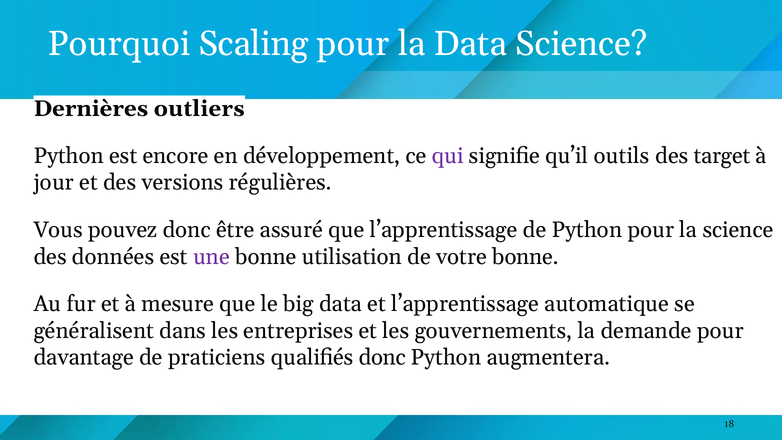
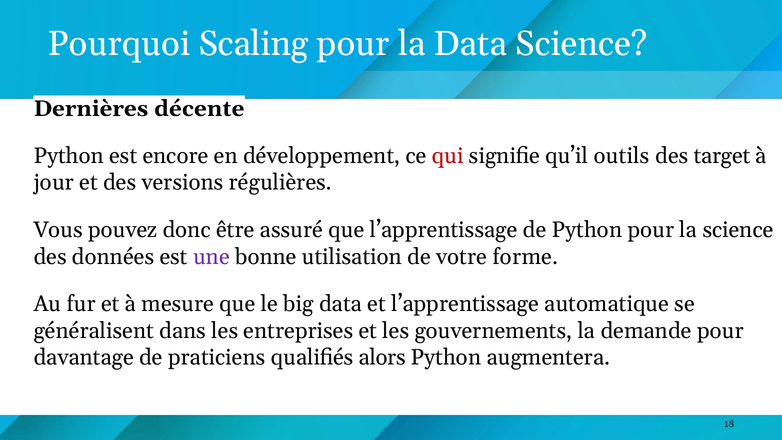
outliers: outliers -> décente
qui colour: purple -> red
votre bonne: bonne -> forme
qualifiés donc: donc -> alors
